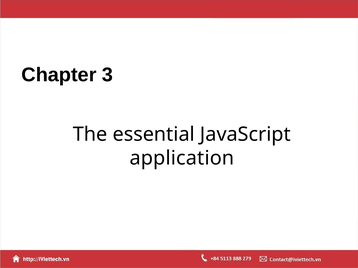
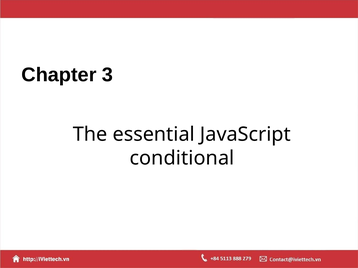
application: application -> conditional
